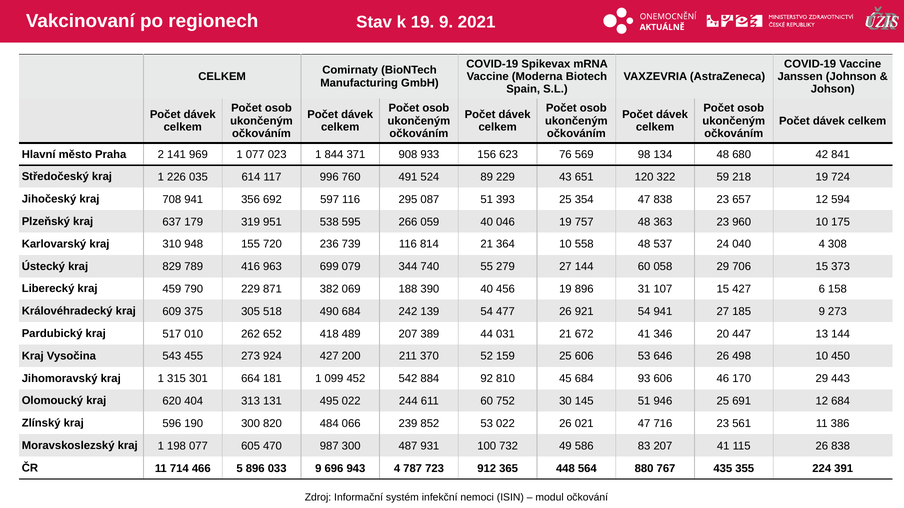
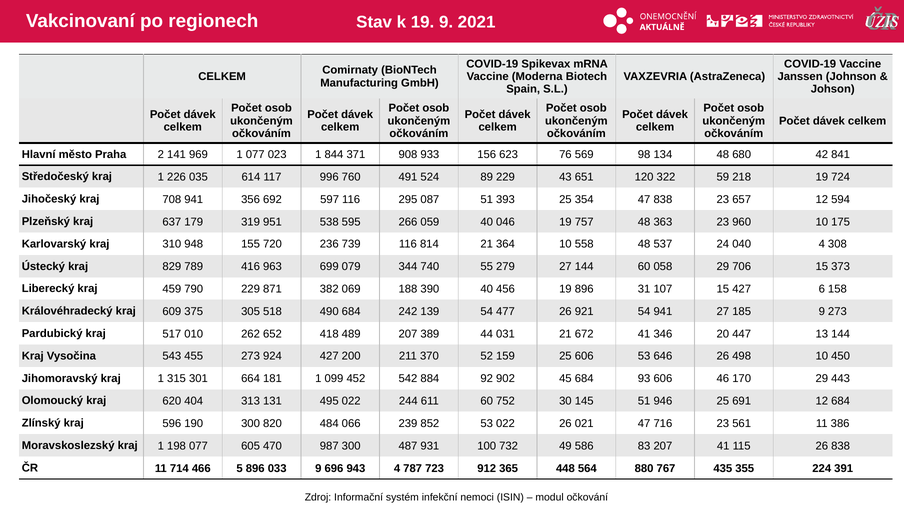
810: 810 -> 902
